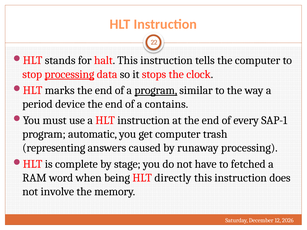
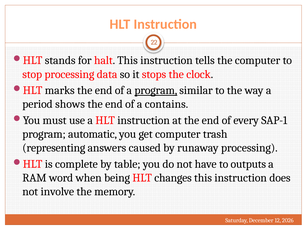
processing at (69, 74) underline: present -> none
device: device -> shows
stage: stage -> table
fetched: fetched -> outputs
directly: directly -> changes
